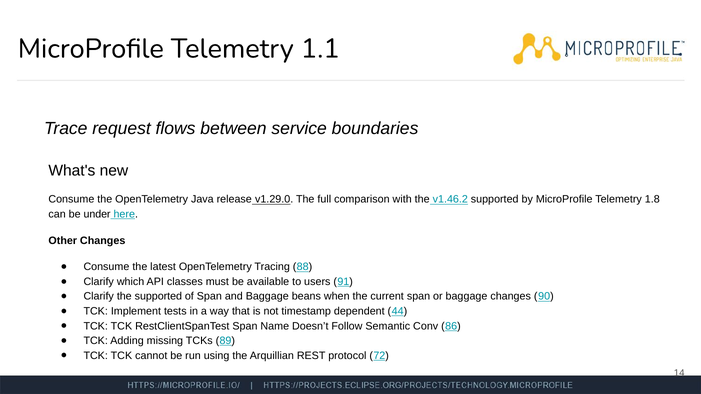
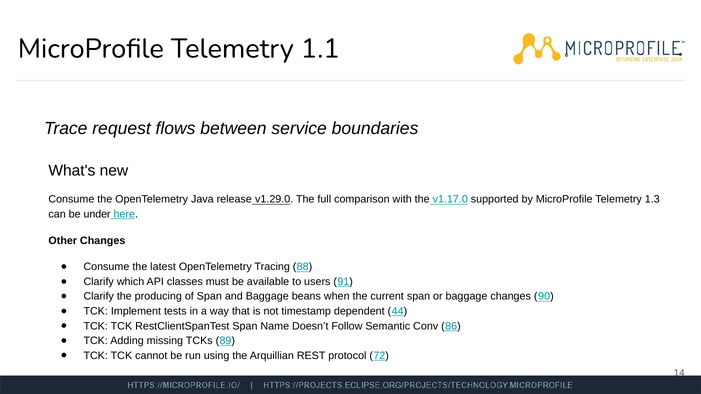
v1.46.2: v1.46.2 -> v1.17.0
1.8: 1.8 -> 1.3
the supported: supported -> producing
